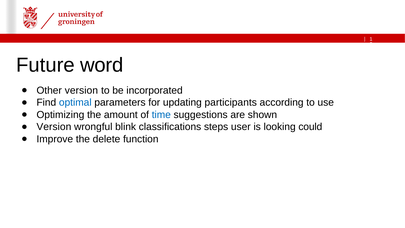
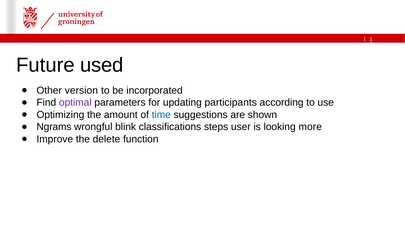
word: word -> used
optimal colour: blue -> purple
Version at (54, 127): Version -> Ngrams
could: could -> more
